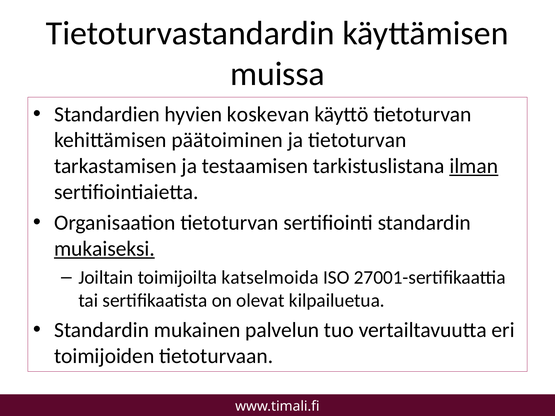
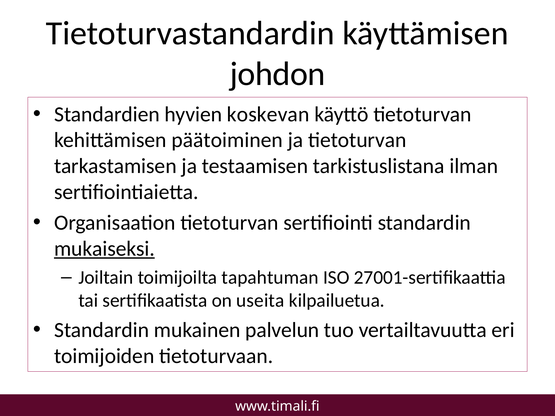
muissa: muissa -> johdon
ilman underline: present -> none
katselmoida: katselmoida -> tapahtuman
olevat: olevat -> useita
